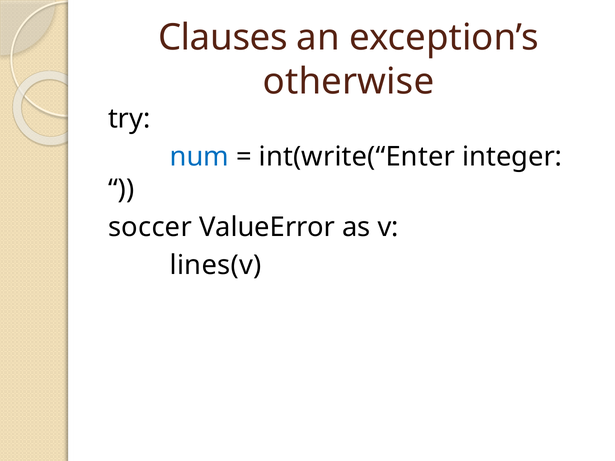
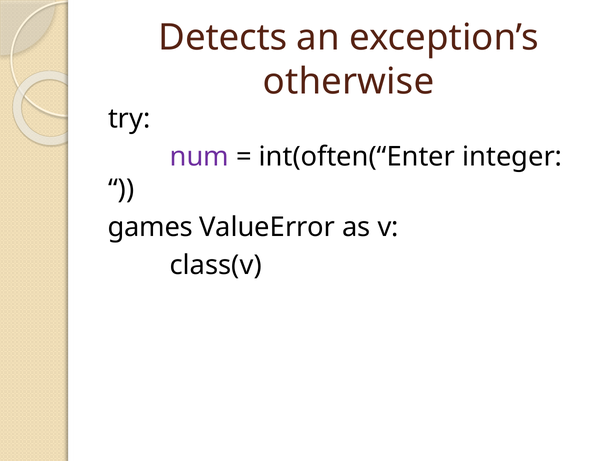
Clauses: Clauses -> Detects
num colour: blue -> purple
int(write(“Enter: int(write(“Enter -> int(often(“Enter
soccer: soccer -> games
lines(v: lines(v -> class(v
